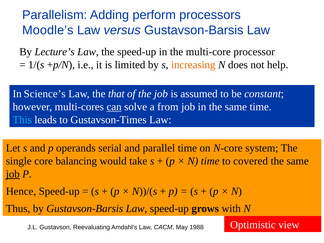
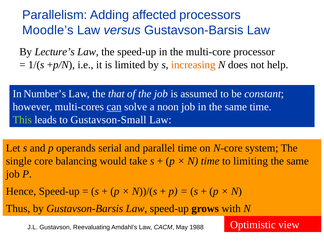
perform: perform -> affected
Science’s: Science’s -> Number’s
from: from -> noon
This colour: light blue -> light green
Gustavson-Times: Gustavson-Times -> Gustavson-Small
covered: covered -> limiting
job at (13, 174) underline: present -> none
